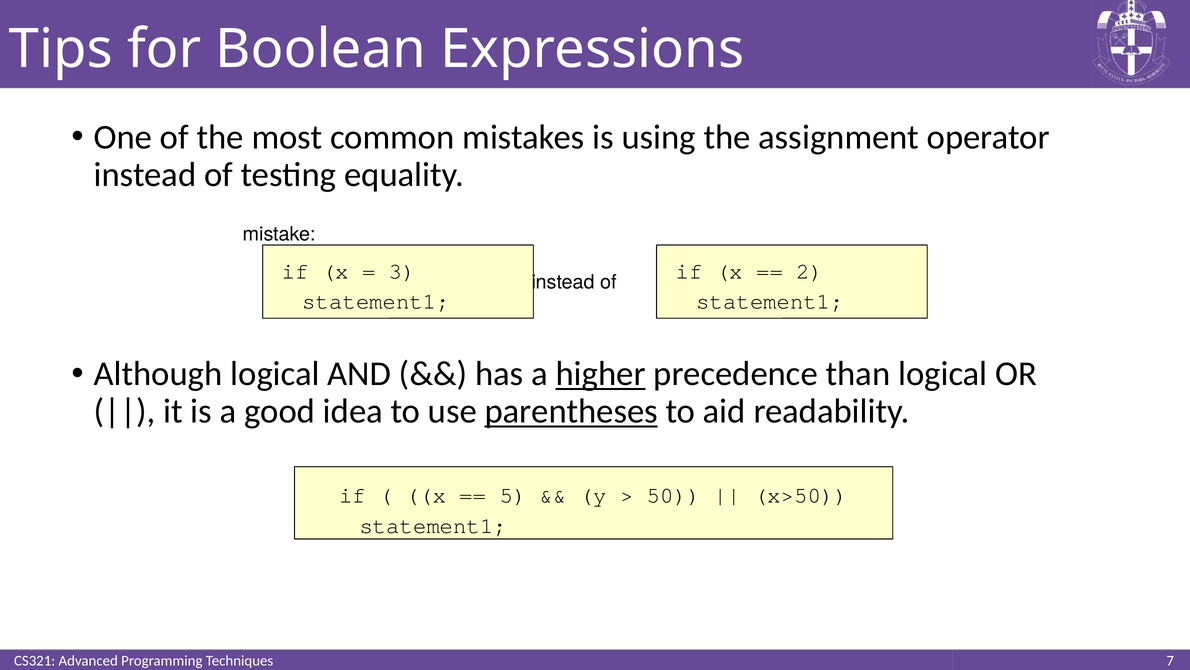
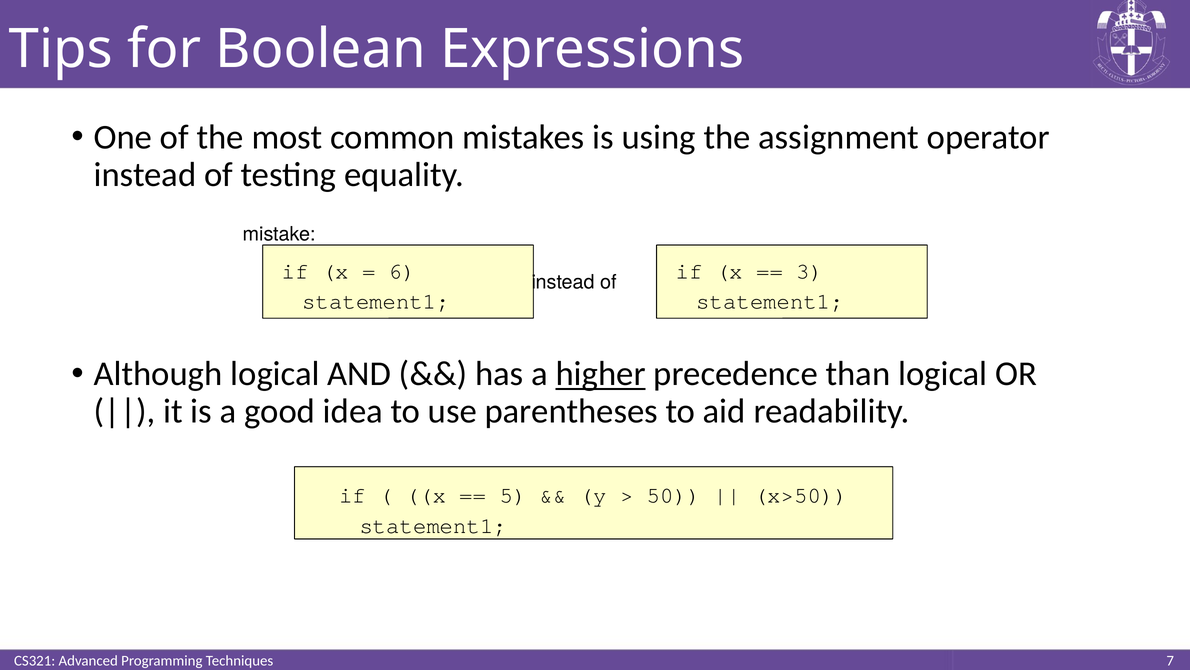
3: 3 -> 6
2: 2 -> 3
parentheses underline: present -> none
